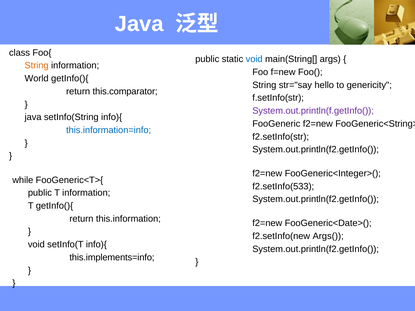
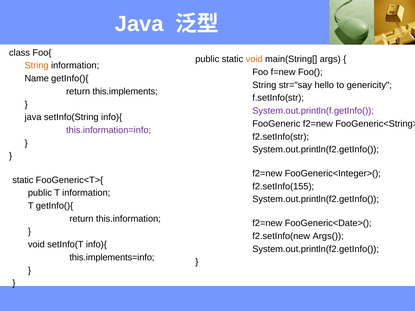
void at (254, 59) colour: blue -> orange
World: World -> Name
this.comparator: this.comparator -> this.implements
this.information=info colour: blue -> purple
while at (23, 180): while -> static
f2.setInfo(533: f2.setInfo(533 -> f2.setInfo(155
